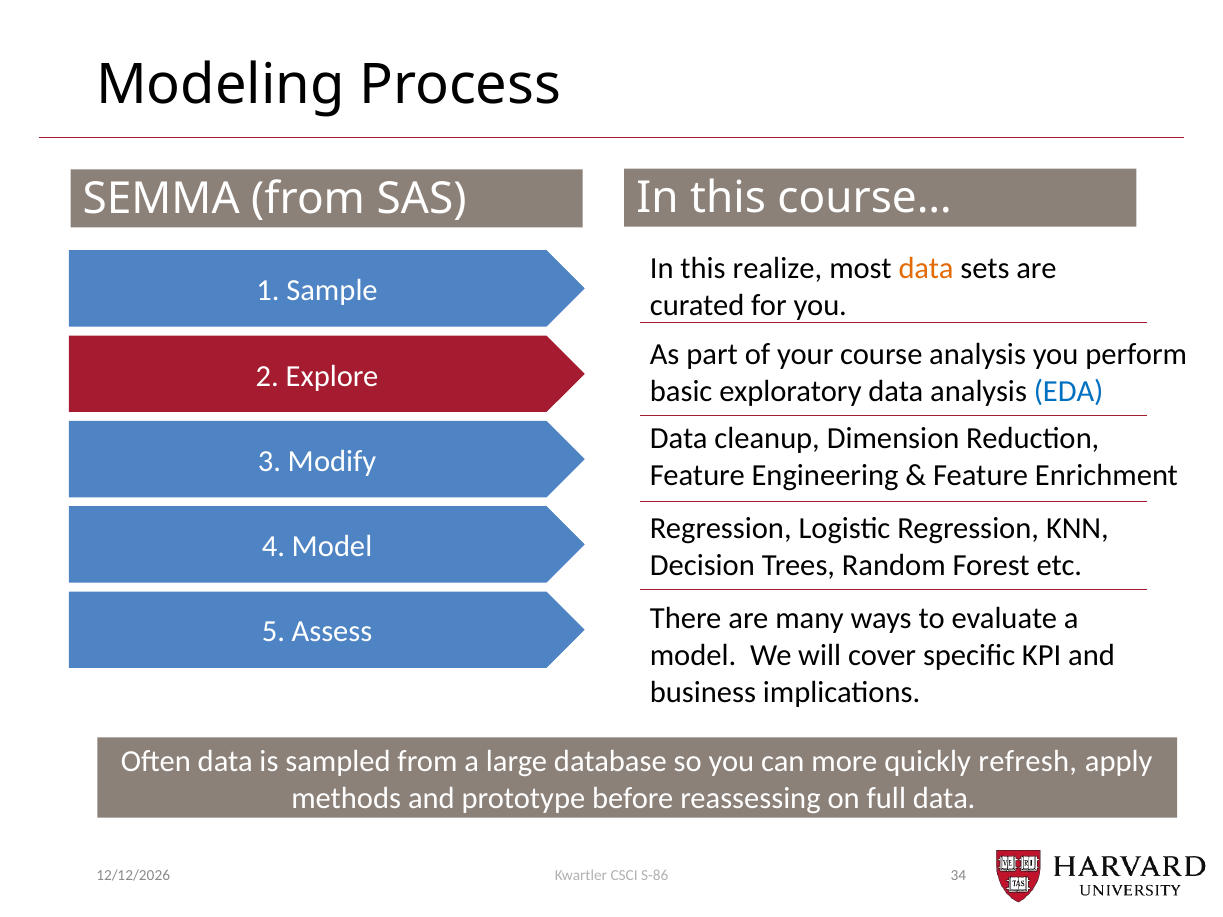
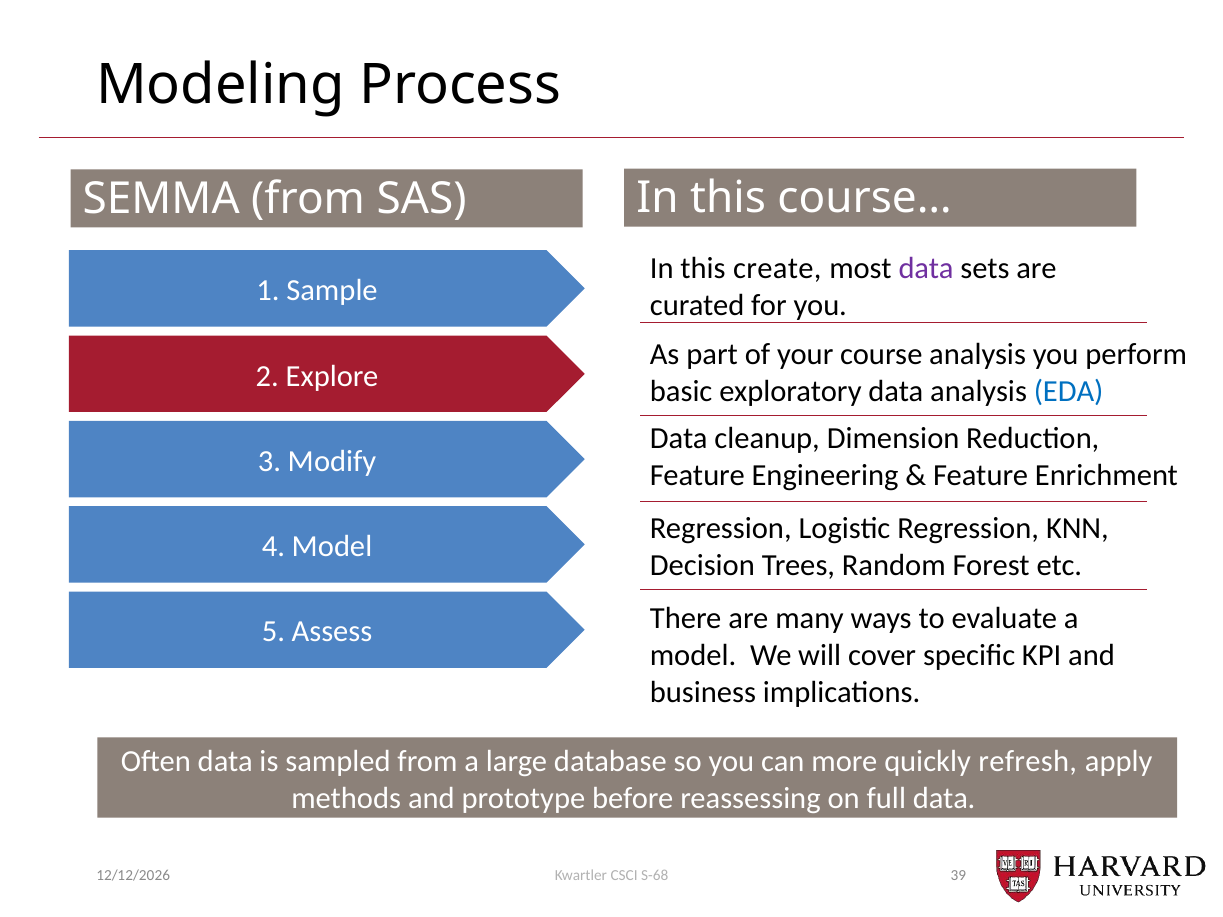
realize: realize -> create
data at (926, 269) colour: orange -> purple
S-86: S-86 -> S-68
34: 34 -> 39
